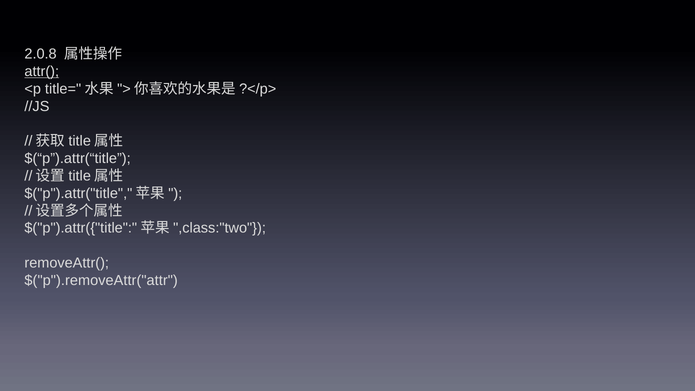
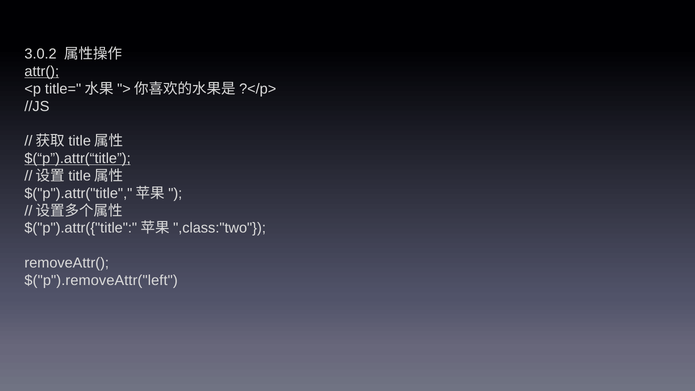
2.0.8: 2.0.8 -> 3.0.2
$(“p”).attr(“title underline: none -> present
$("p").removeAttr("attr: $("p").removeAttr("attr -> $("p").removeAttr("left
